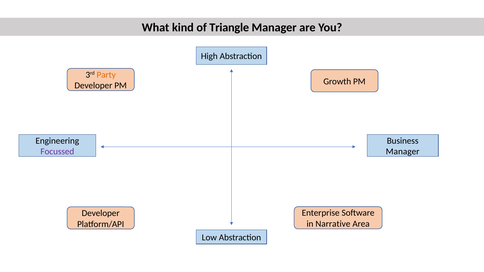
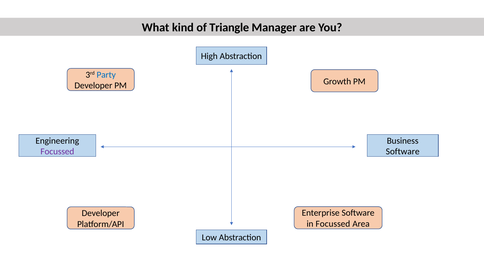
Party colour: orange -> blue
Manager at (403, 152): Manager -> Software
in Narrative: Narrative -> Focussed
